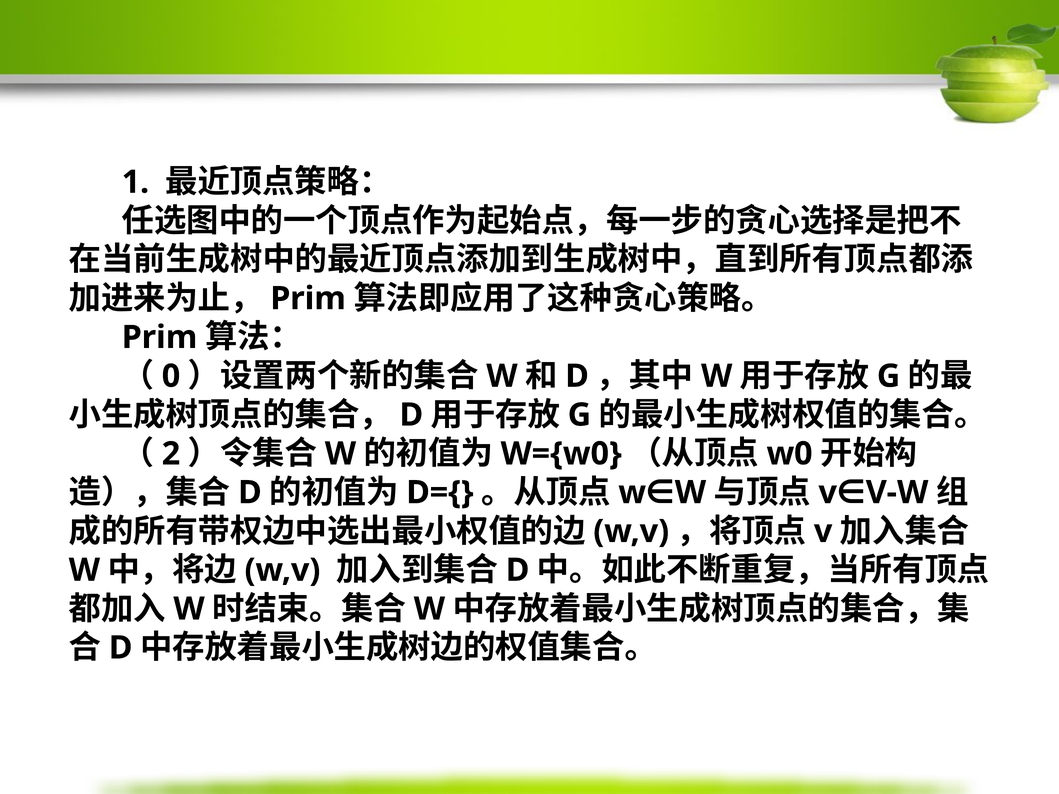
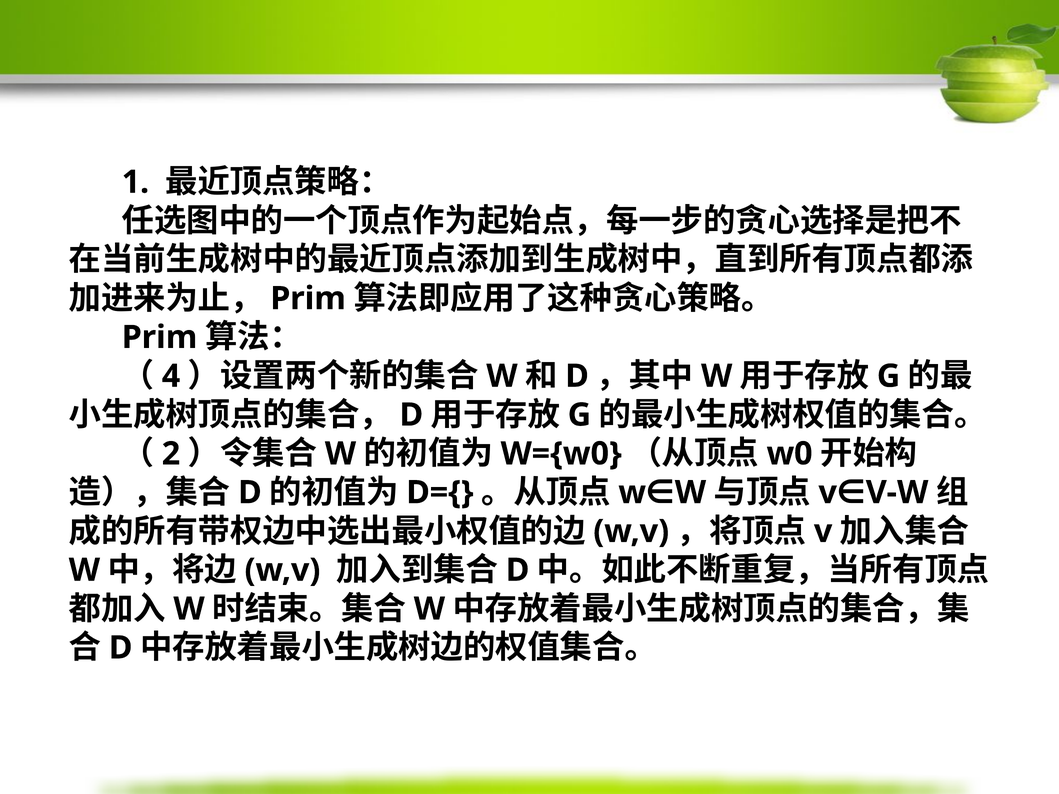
0: 0 -> 4
